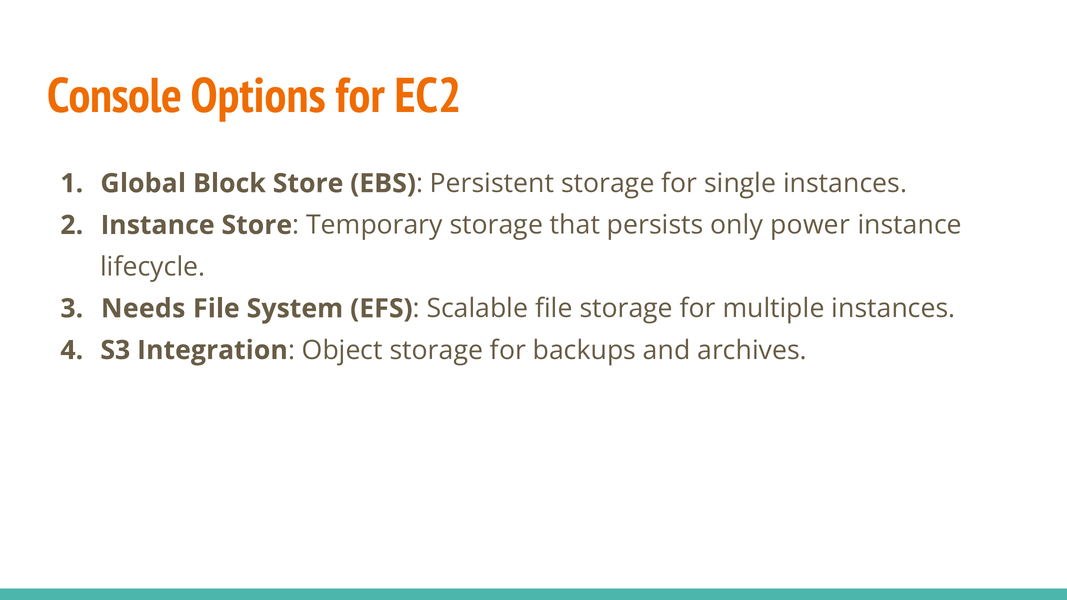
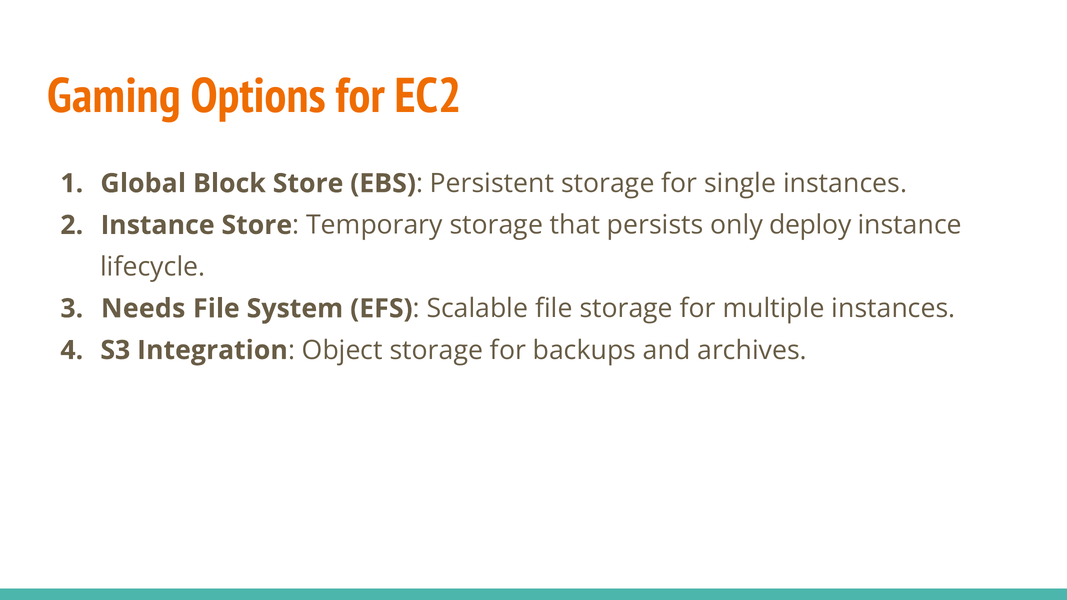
Console: Console -> Gaming
power: power -> deploy
